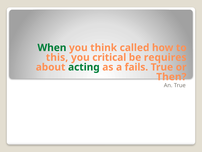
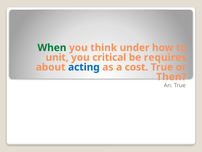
called: called -> under
this: this -> unit
acting colour: green -> blue
fails: fails -> cost
